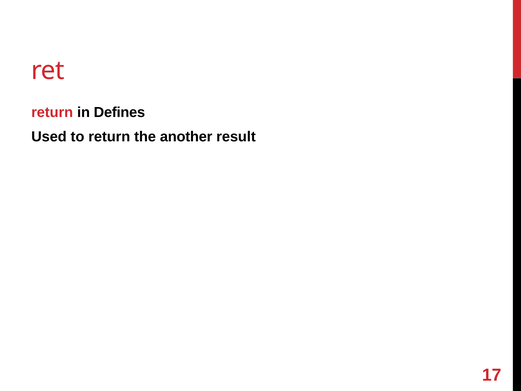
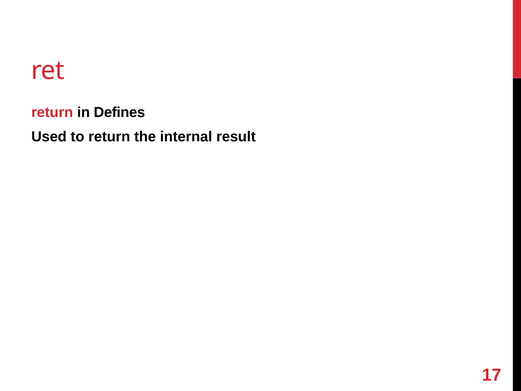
another: another -> internal
